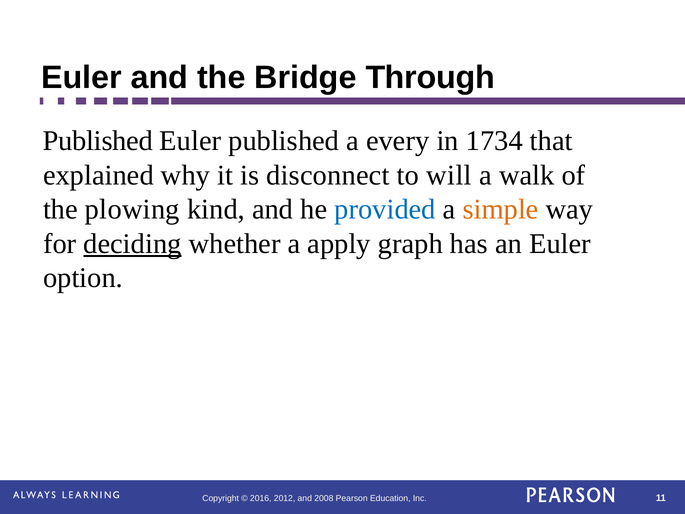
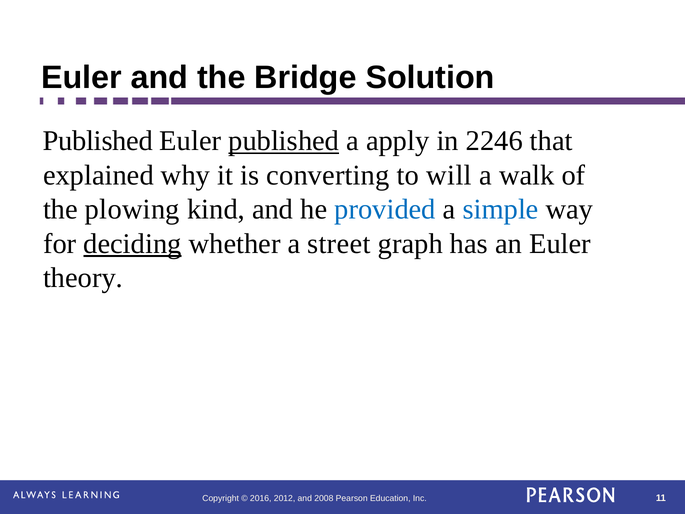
Through: Through -> Solution
published at (284, 141) underline: none -> present
every: every -> apply
1734: 1734 -> 2246
disconnect: disconnect -> converting
simple colour: orange -> blue
apply: apply -> street
option: option -> theory
